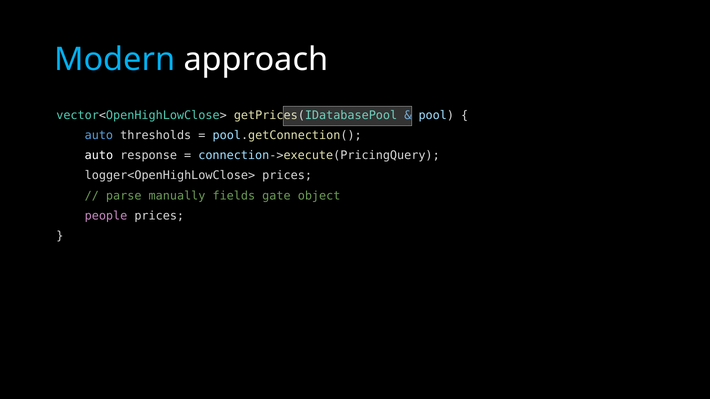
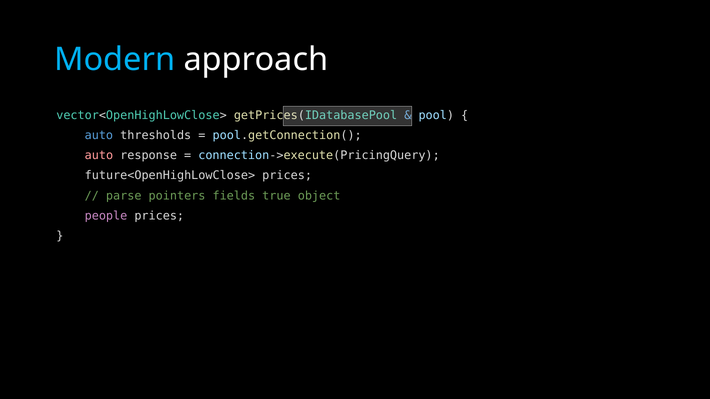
auto at (99, 156) colour: white -> pink
logger<OpenHighLowClose>: logger<OpenHighLowClose> -> future<OpenHighLowClose>
manually: manually -> pointers
gate: gate -> true
